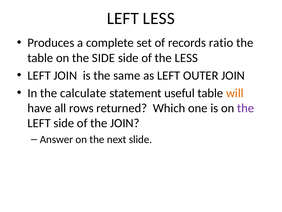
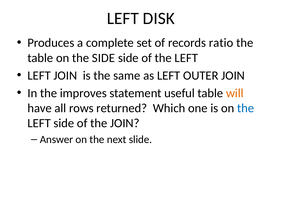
LEFT LESS: LESS -> DISK
of the LESS: LESS -> LEFT
calculate: calculate -> improves
the at (246, 108) colour: purple -> blue
